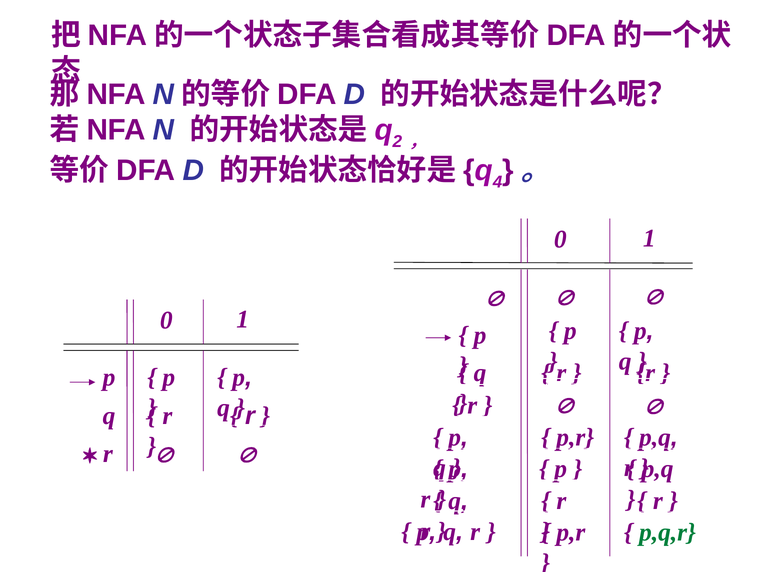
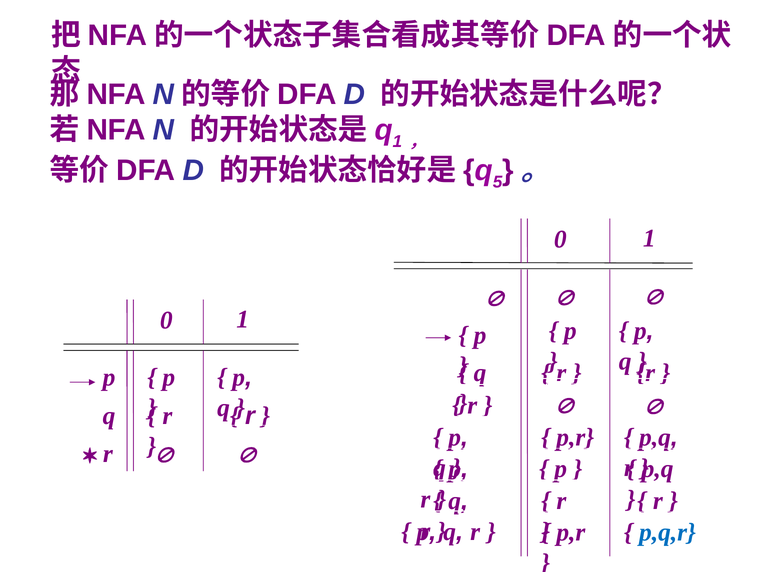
q 2: 2 -> 1
4: 4 -> 5
p,q,r colour: green -> blue
